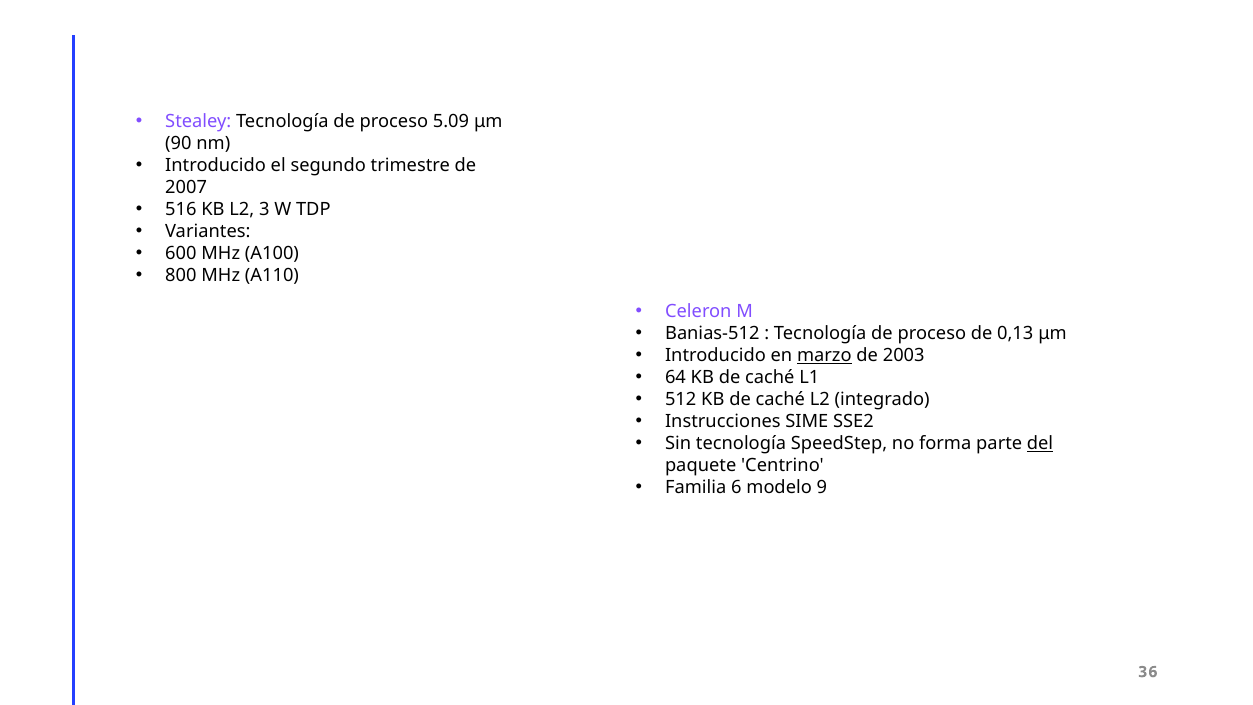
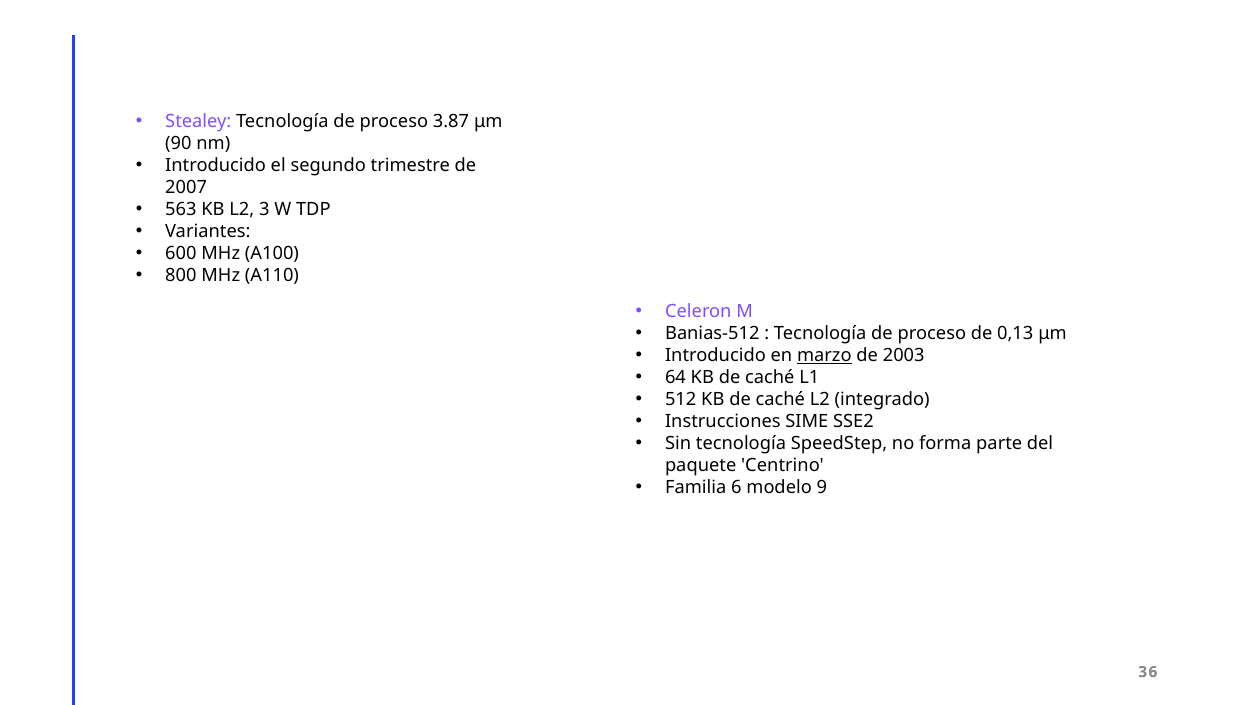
5.09: 5.09 -> 3.87
516: 516 -> 563
del underline: present -> none
